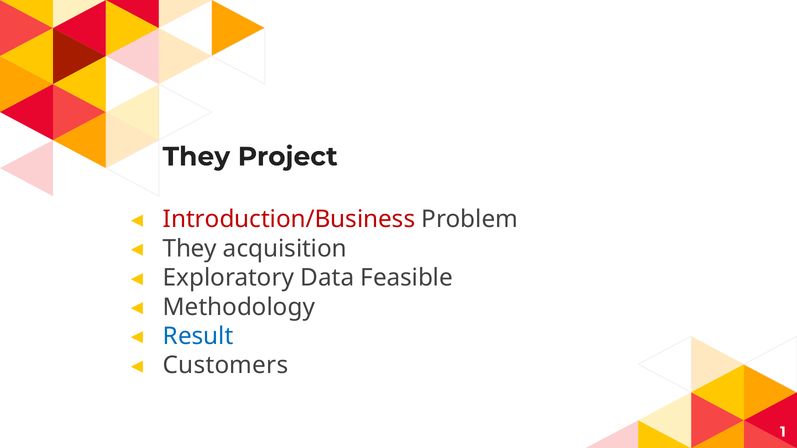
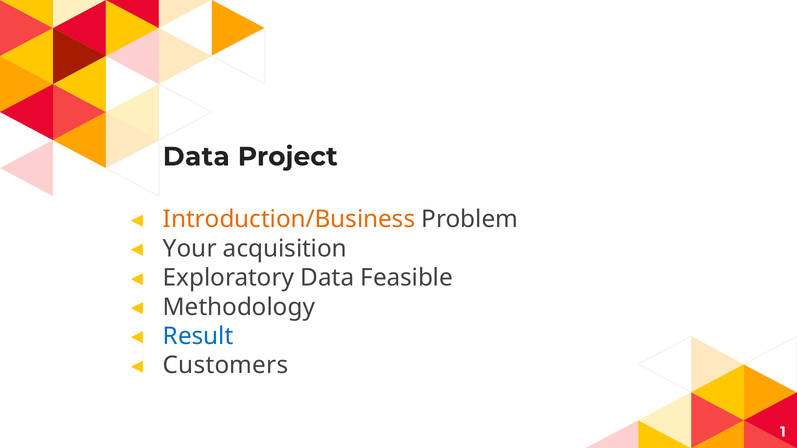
They at (196, 157): They -> Data
Introduction/Business colour: red -> orange
They at (190, 249): They -> Your
